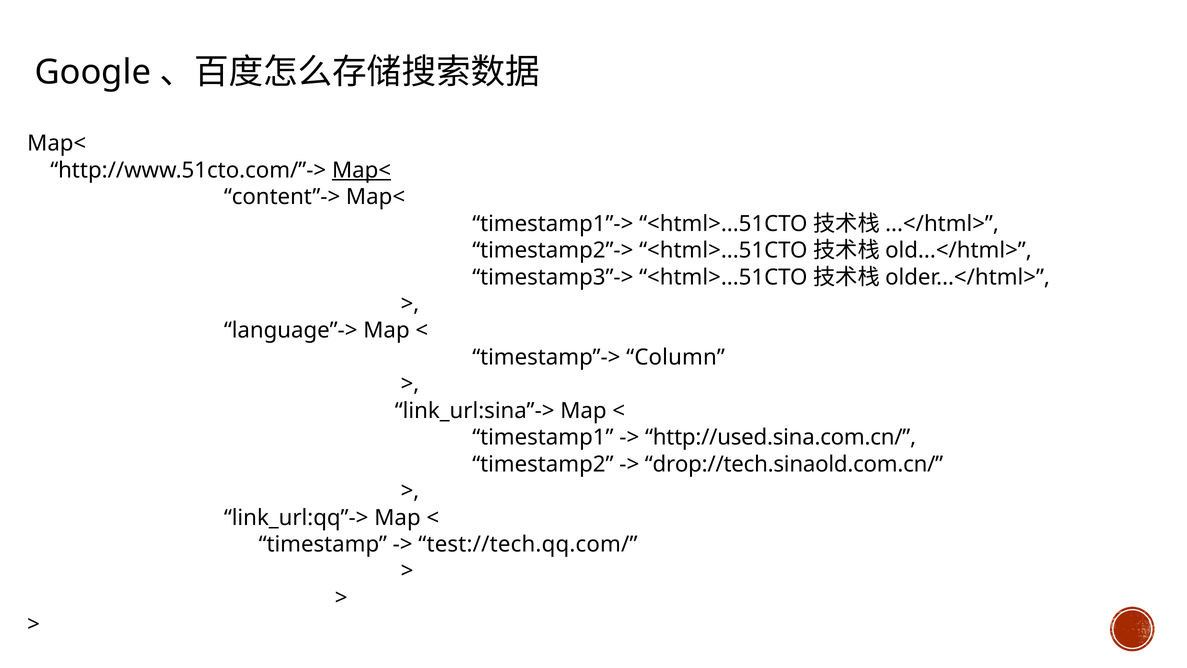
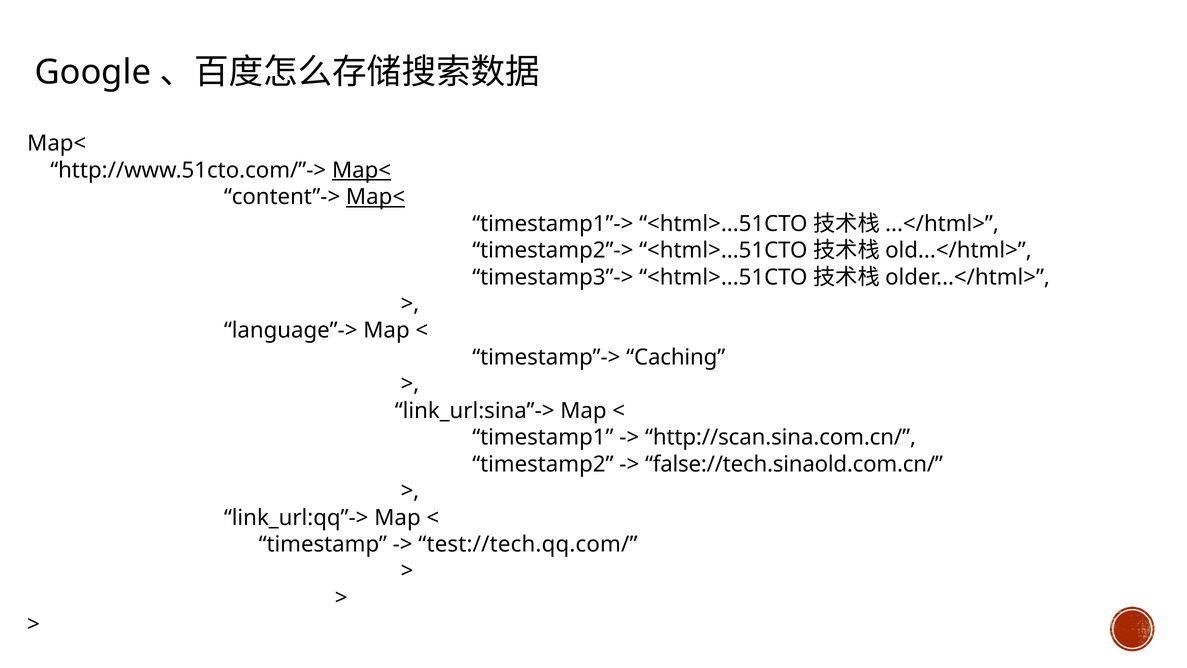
Map< at (376, 197) underline: none -> present
Column: Column -> Caching
http://used.sina.com.cn/: http://used.sina.com.cn/ -> http://scan.sina.com.cn/
drop://tech.sinaold.com.cn/: drop://tech.sinaold.com.cn/ -> false://tech.sinaold.com.cn/
